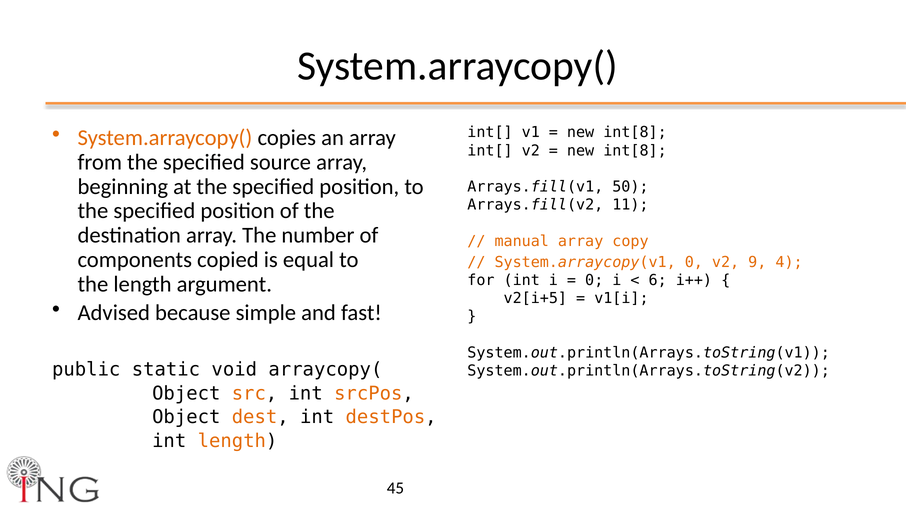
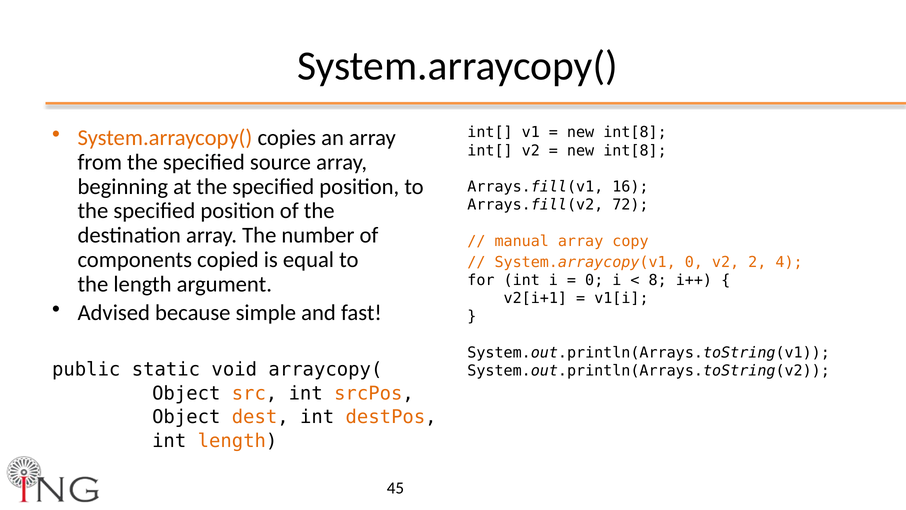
50: 50 -> 16
11: 11 -> 72
9: 9 -> 2
6: 6 -> 8
v2[i+5: v2[i+5 -> v2[i+1
